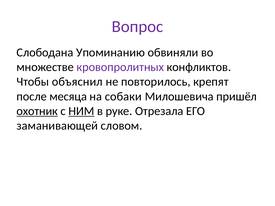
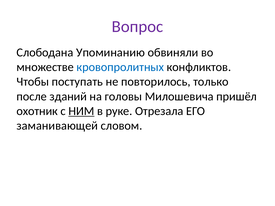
кровопролитных colour: purple -> blue
объяснил: объяснил -> поступать
крепят: крепят -> только
месяца: месяца -> зданий
собаки: собаки -> головы
охотник underline: present -> none
